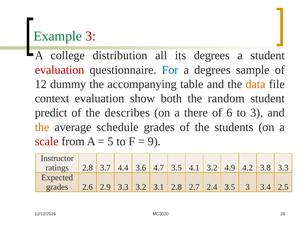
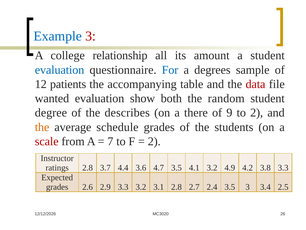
Example colour: green -> blue
distribution: distribution -> relationship
its degrees: degrees -> amount
evaluation at (60, 70) colour: red -> blue
dummy: dummy -> patients
data colour: orange -> red
context: context -> wanted
predict: predict -> degree
6: 6 -> 9
to 3: 3 -> 2
5: 5 -> 7
9 at (154, 141): 9 -> 2
